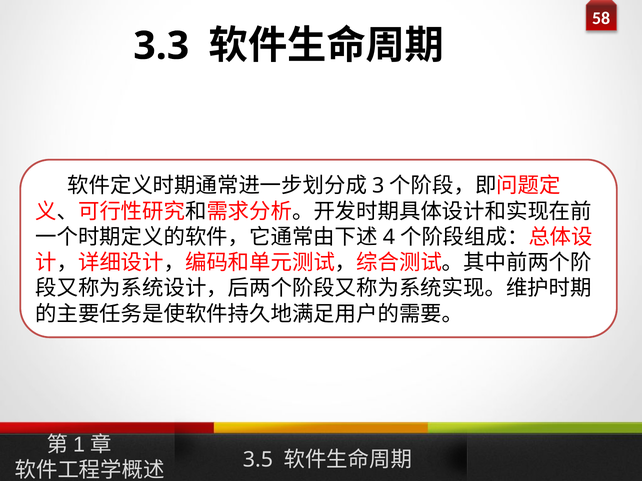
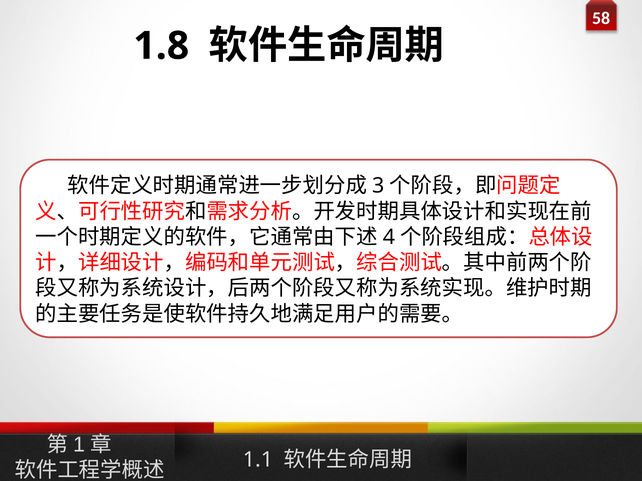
3.3: 3.3 -> 1.8
3.5: 3.5 -> 1.1
